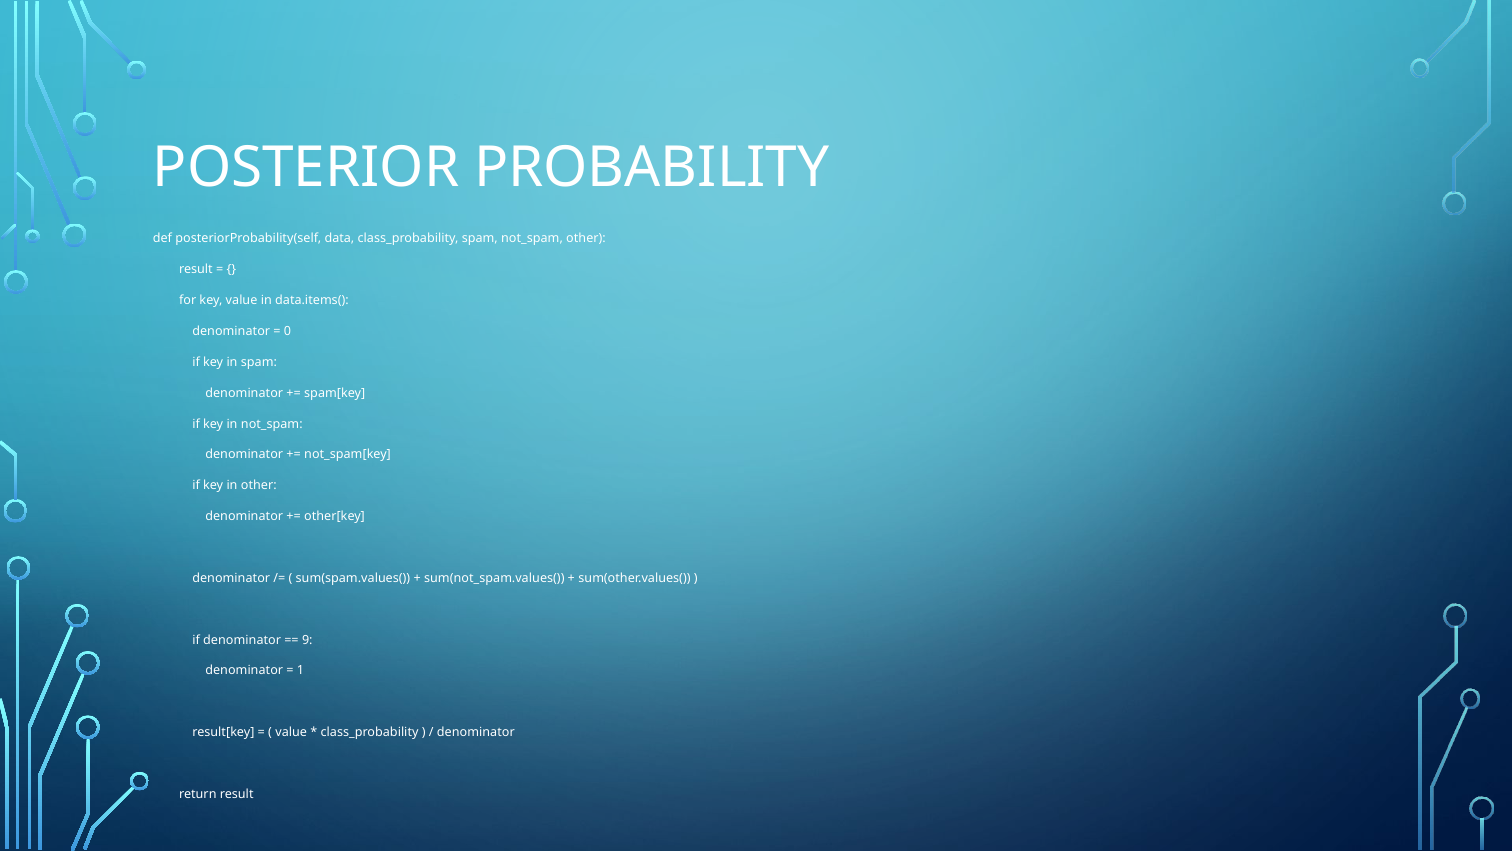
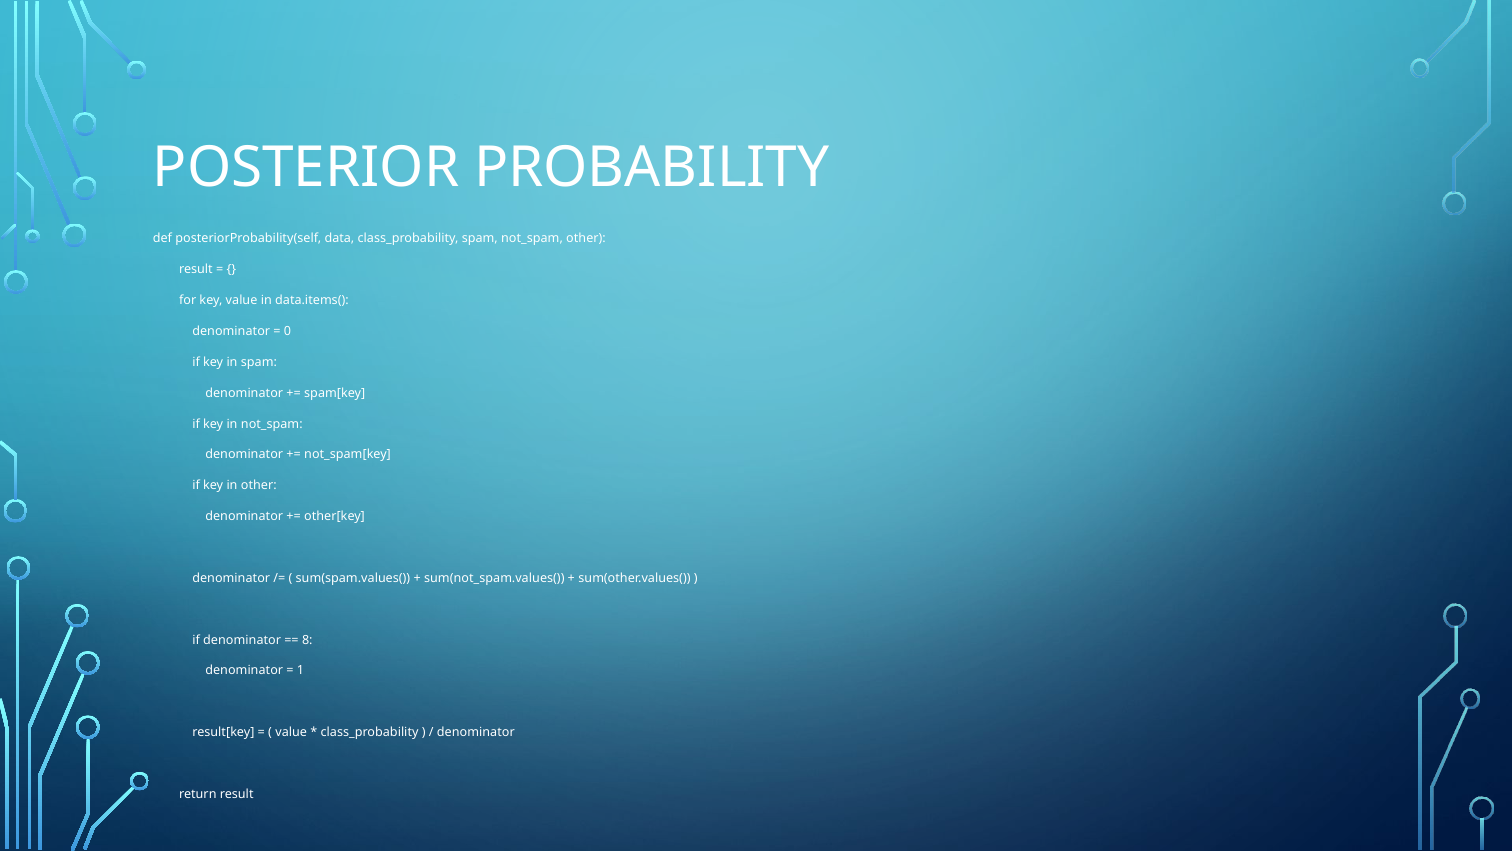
9: 9 -> 8
